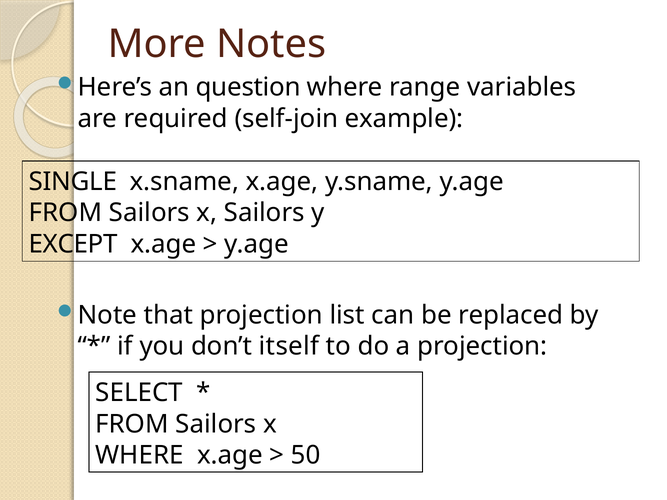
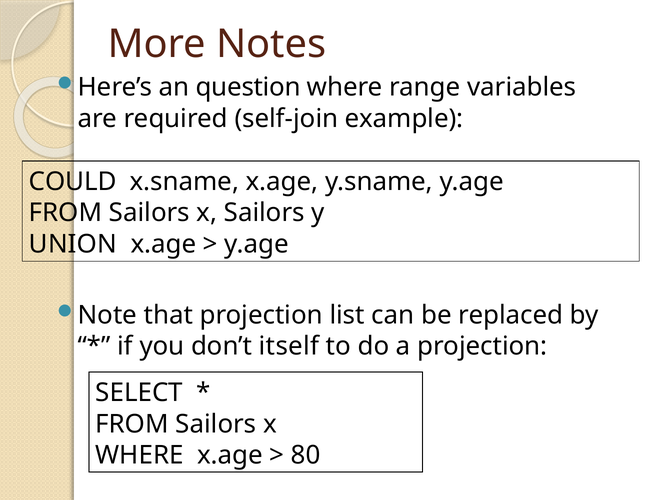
SINGLE: SINGLE -> COULD
EXCEPT: EXCEPT -> UNION
50: 50 -> 80
